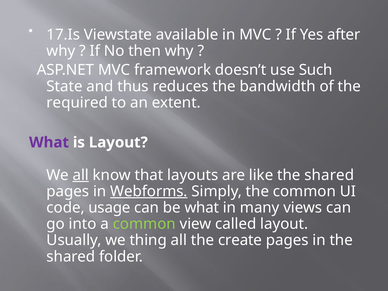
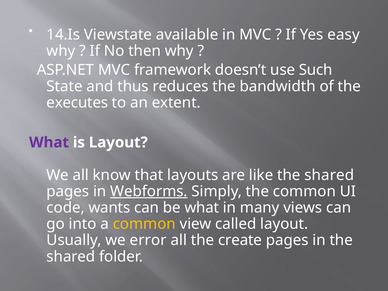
17.Is: 17.Is -> 14.Is
after: after -> easy
required: required -> executes
all at (81, 175) underline: present -> none
usage: usage -> wants
common at (144, 224) colour: light green -> yellow
thing: thing -> error
